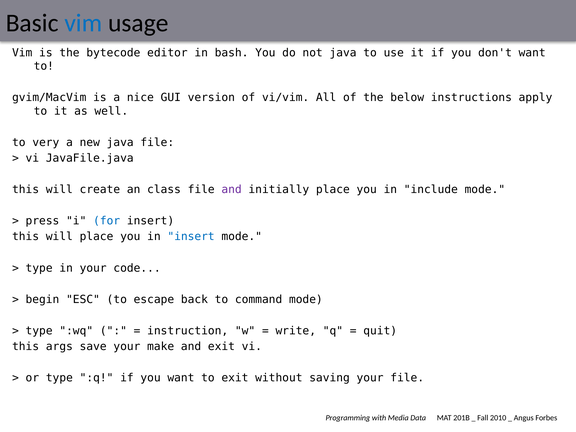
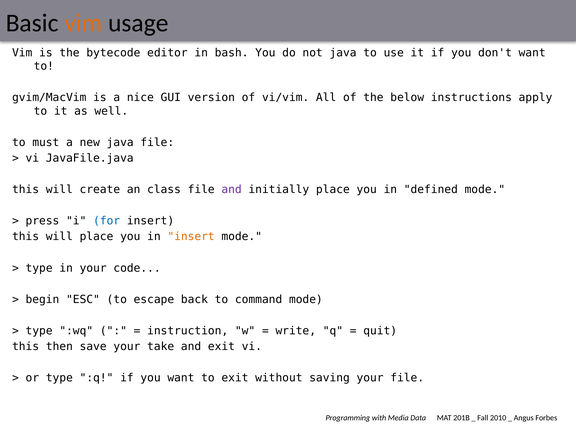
vim at (83, 23) colour: blue -> orange
very: very -> must
include: include -> defined
insert at (191, 237) colour: blue -> orange
args: args -> then
make: make -> take
